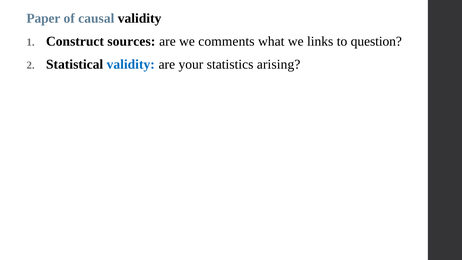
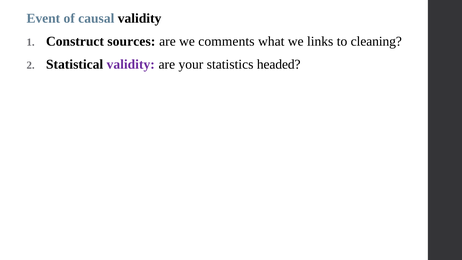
Paper: Paper -> Event
question: question -> cleaning
validity at (131, 64) colour: blue -> purple
arising: arising -> headed
